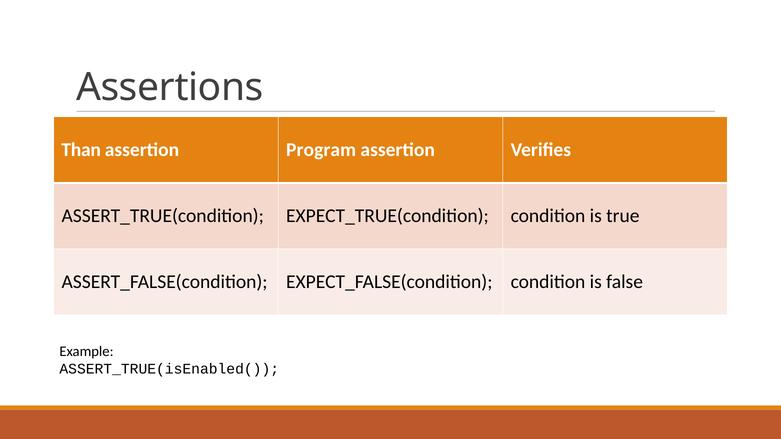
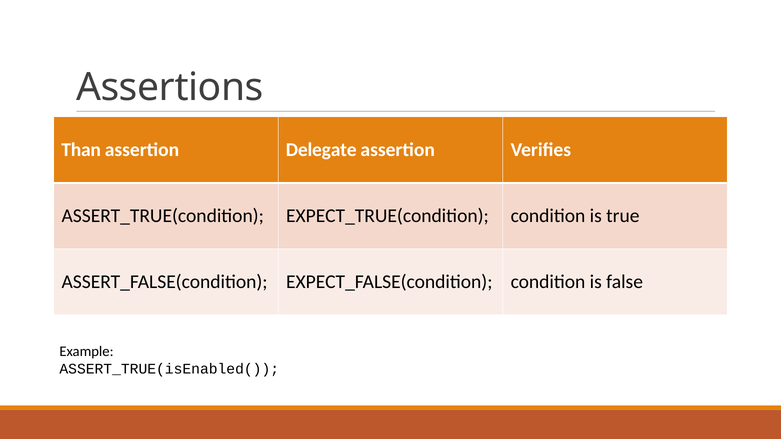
Program: Program -> Delegate
